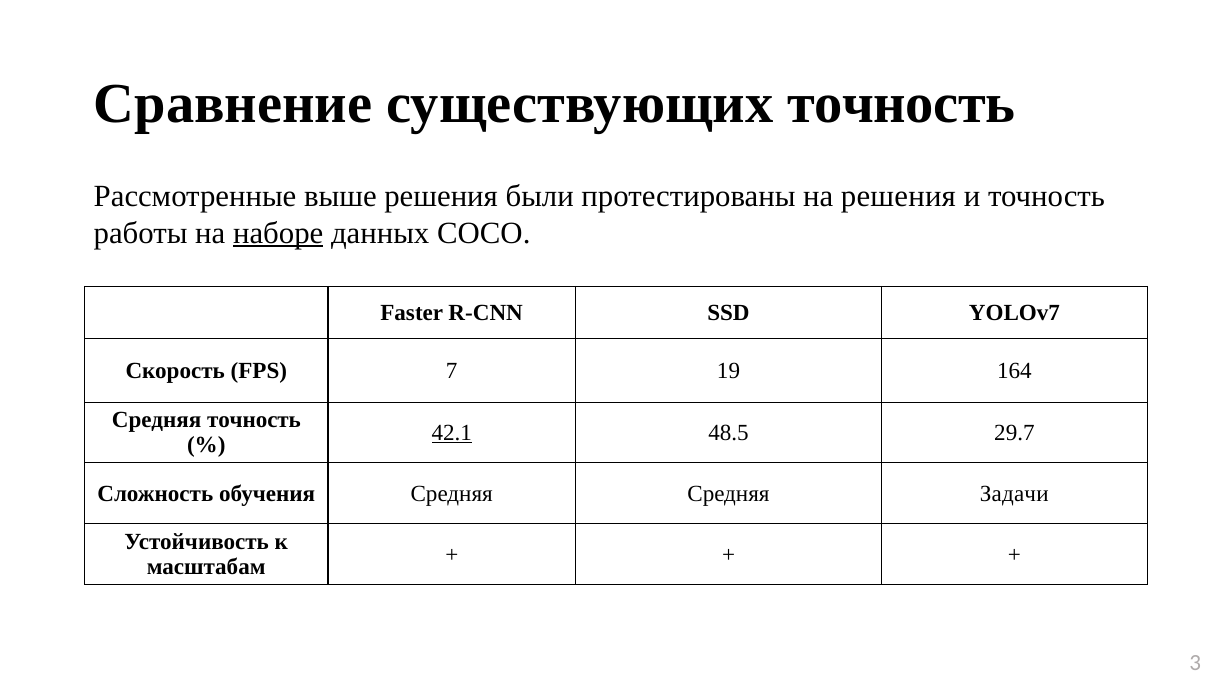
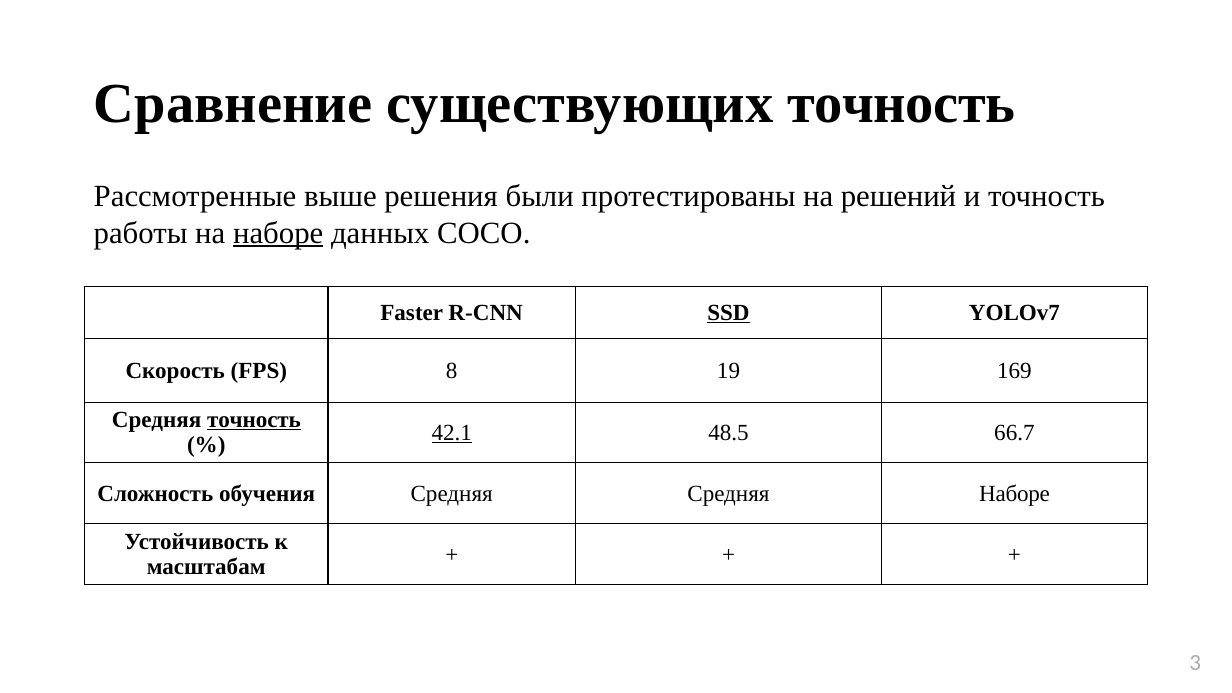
на решения: решения -> решений
SSD underline: none -> present
7: 7 -> 8
164: 164 -> 169
точность at (254, 420) underline: none -> present
29.7: 29.7 -> 66.7
Средняя Задачи: Задачи -> Наборе
